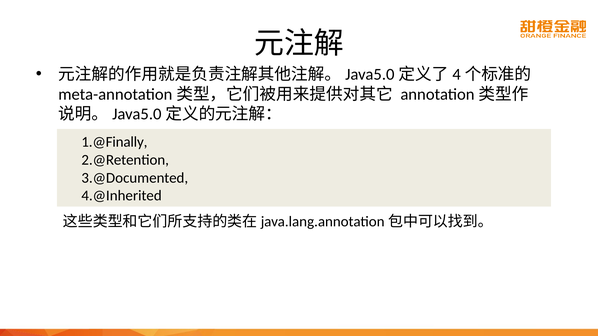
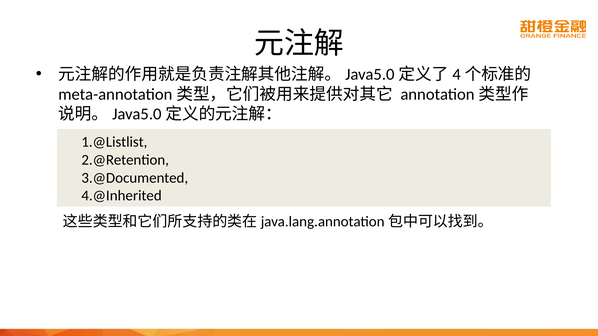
1.@Finally: 1.@Finally -> 1.@Listlist
